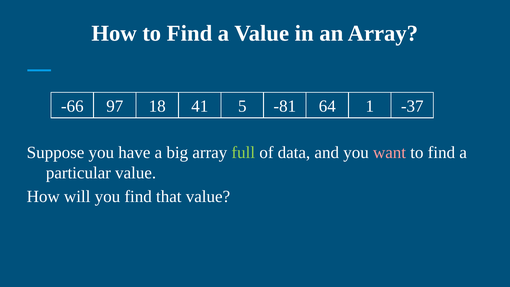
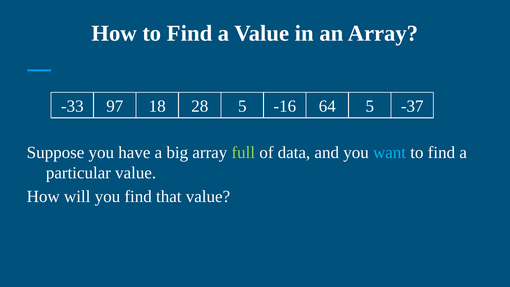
-66: -66 -> -33
41: 41 -> 28
-81: -81 -> -16
64 1: 1 -> 5
want colour: pink -> light blue
